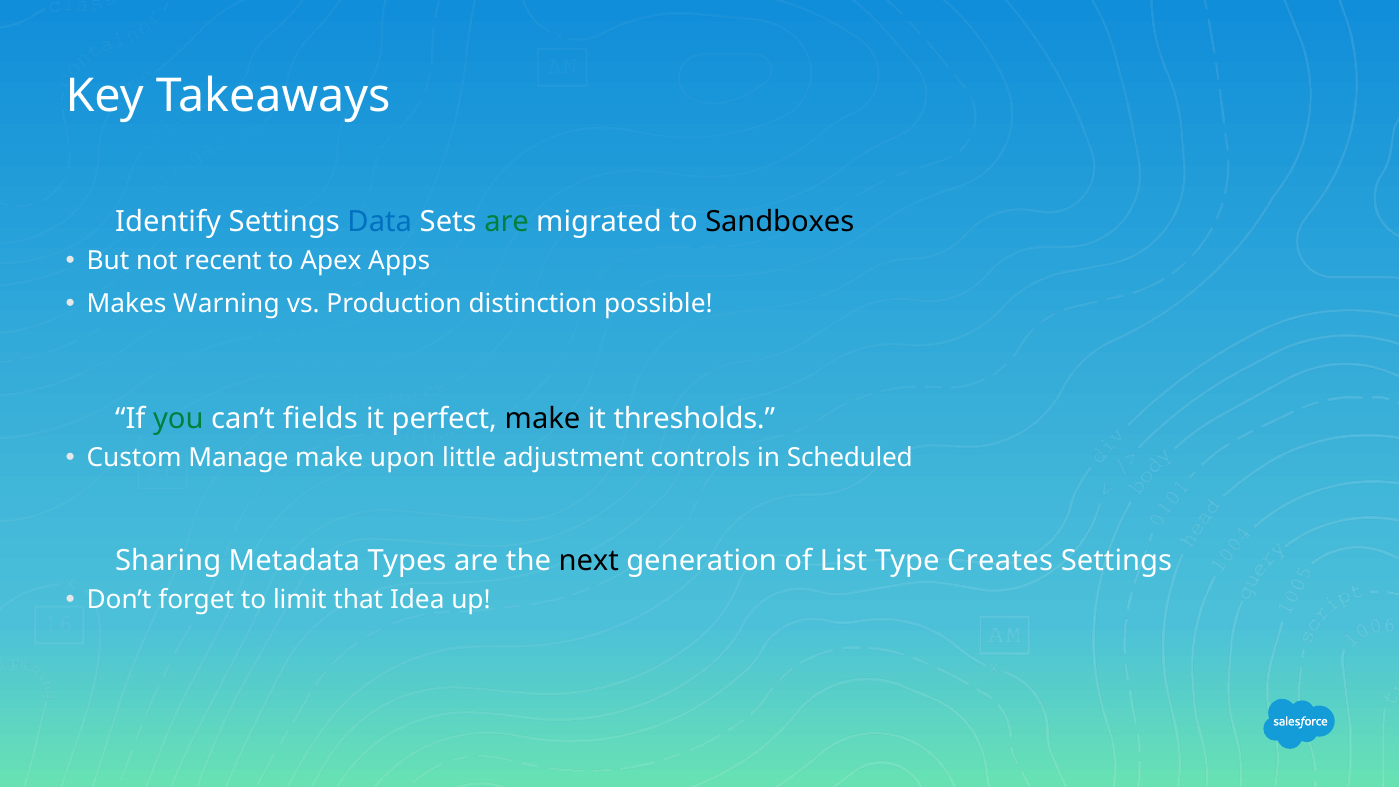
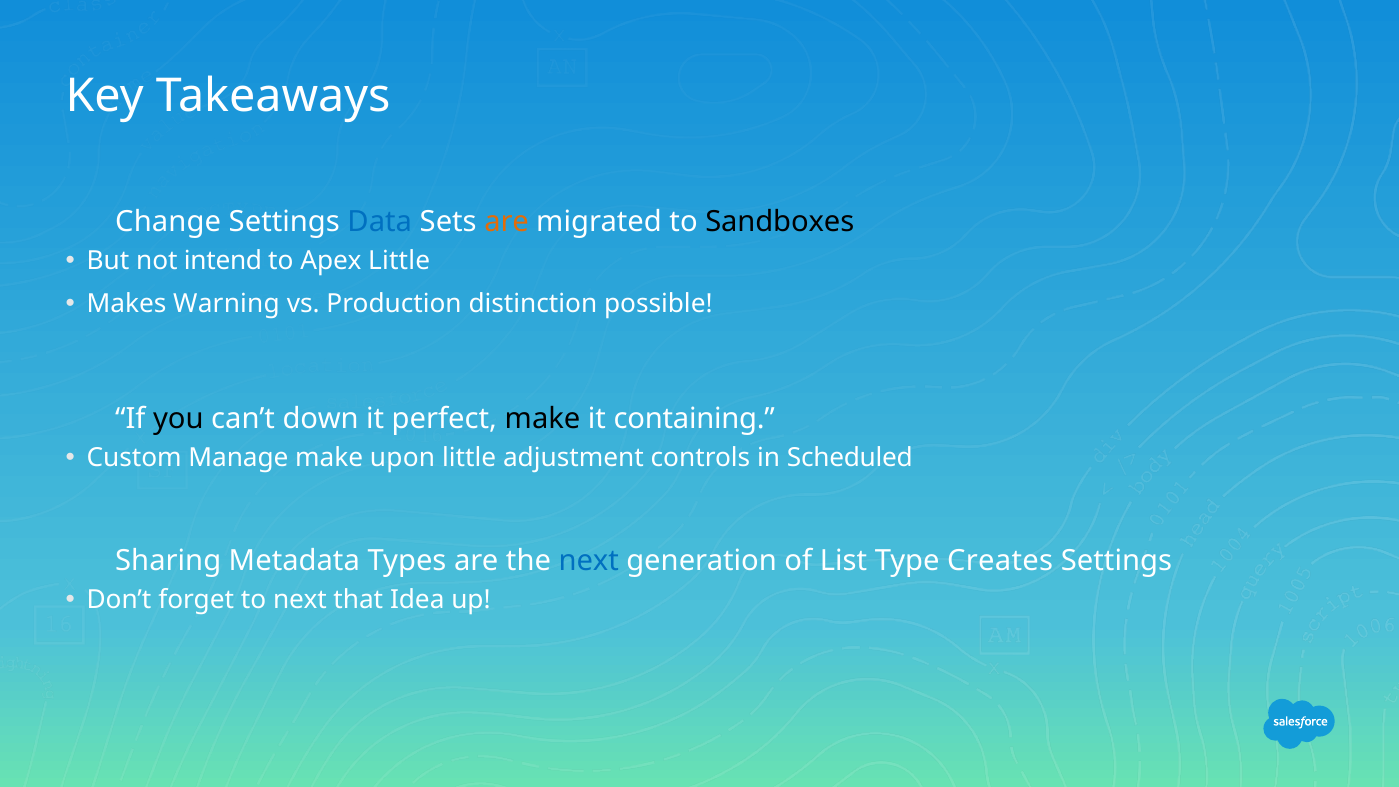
Identify: Identify -> Change
are at (507, 222) colour: green -> orange
recent: recent -> intend
Apex Apps: Apps -> Little
you colour: green -> black
fields: fields -> down
thresholds: thresholds -> containing
next at (589, 561) colour: black -> blue
to limit: limit -> next
